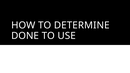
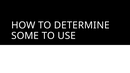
DONE: DONE -> SOME
